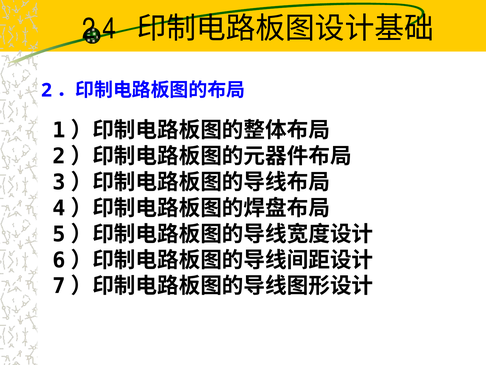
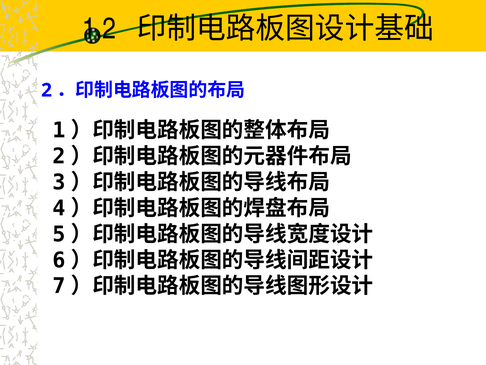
2.4: 2.4 -> 1.2
